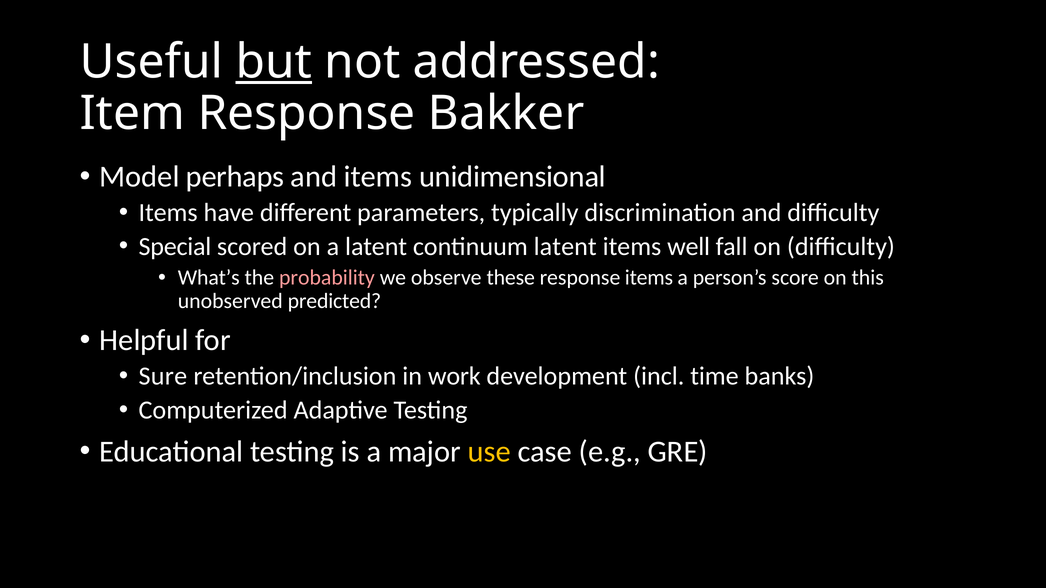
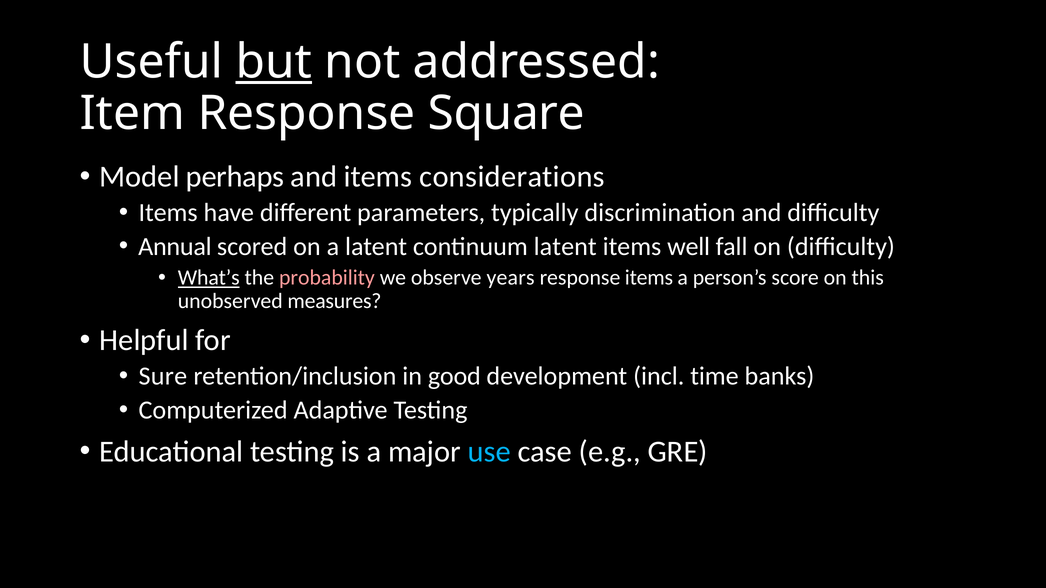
Bakker: Bakker -> Square
unidimensional: unidimensional -> considerations
Special: Special -> Annual
What’s underline: none -> present
these: these -> years
predicted: predicted -> measures
work: work -> good
use colour: yellow -> light blue
